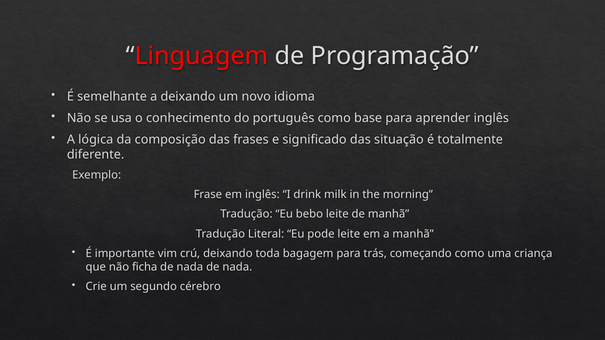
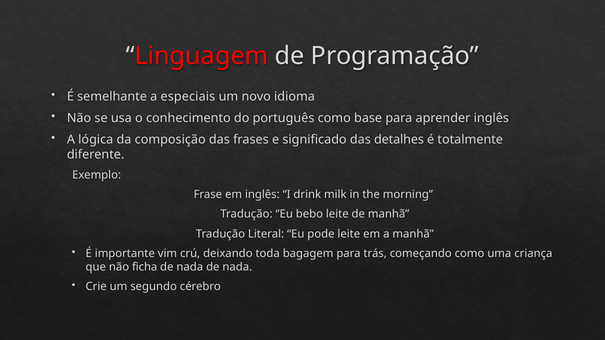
a deixando: deixando -> especiais
situação: situação -> detalhes
